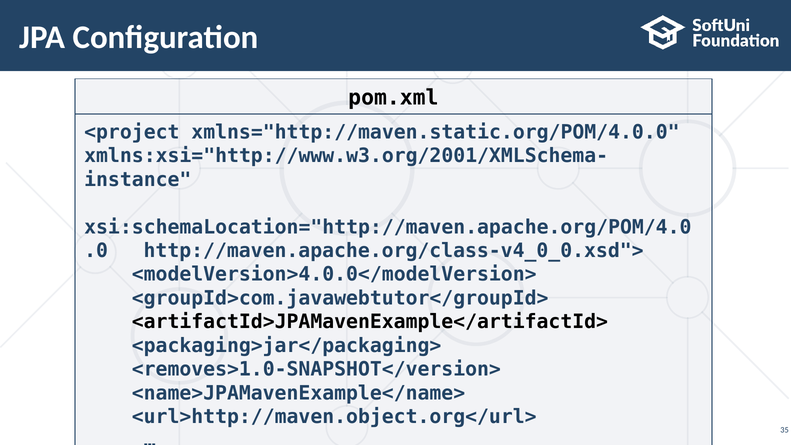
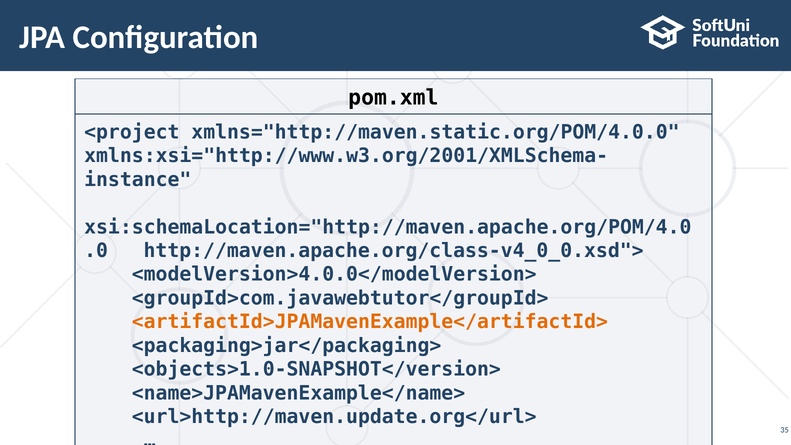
<artifactId>JPAMavenExample</artifactId> colour: black -> orange
<removes>1.0-SNAPSHOT</version>: <removes>1.0-SNAPSHOT</version> -> <objects>1.0-SNAPSHOT</version>
<url>http://maven.object.org</url>: <url>http://maven.object.org</url> -> <url>http://maven.update.org</url>
